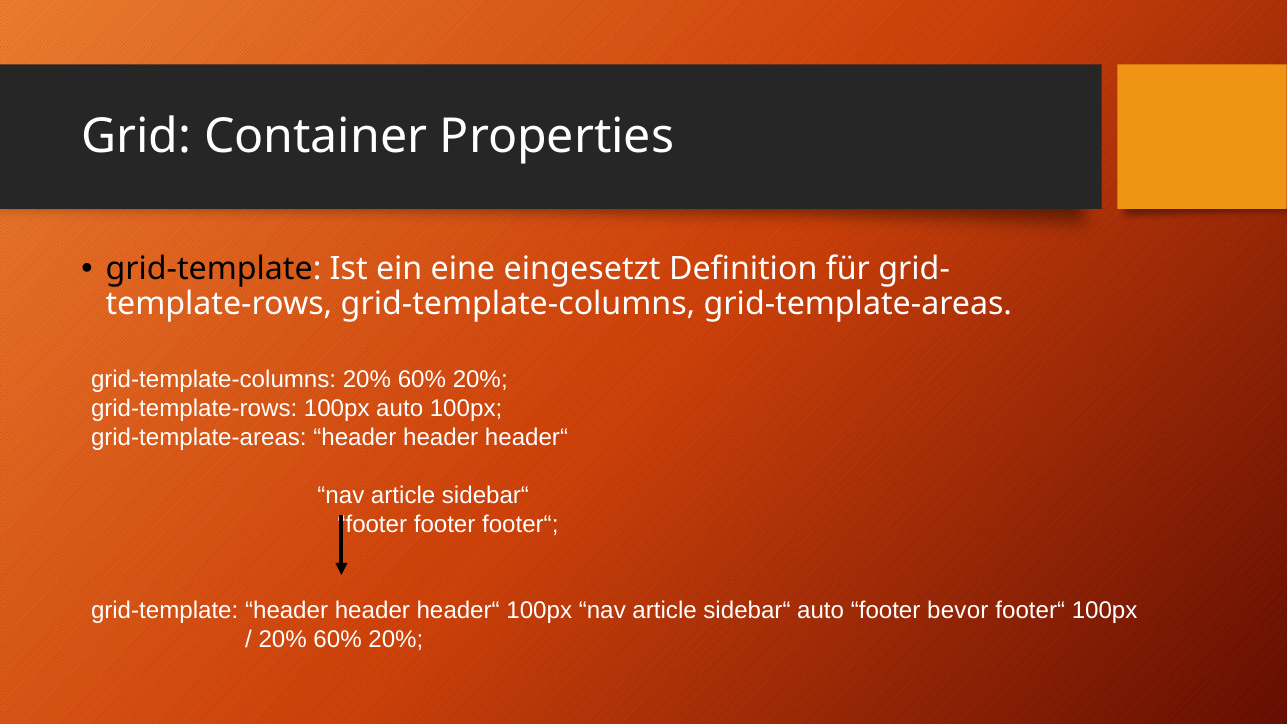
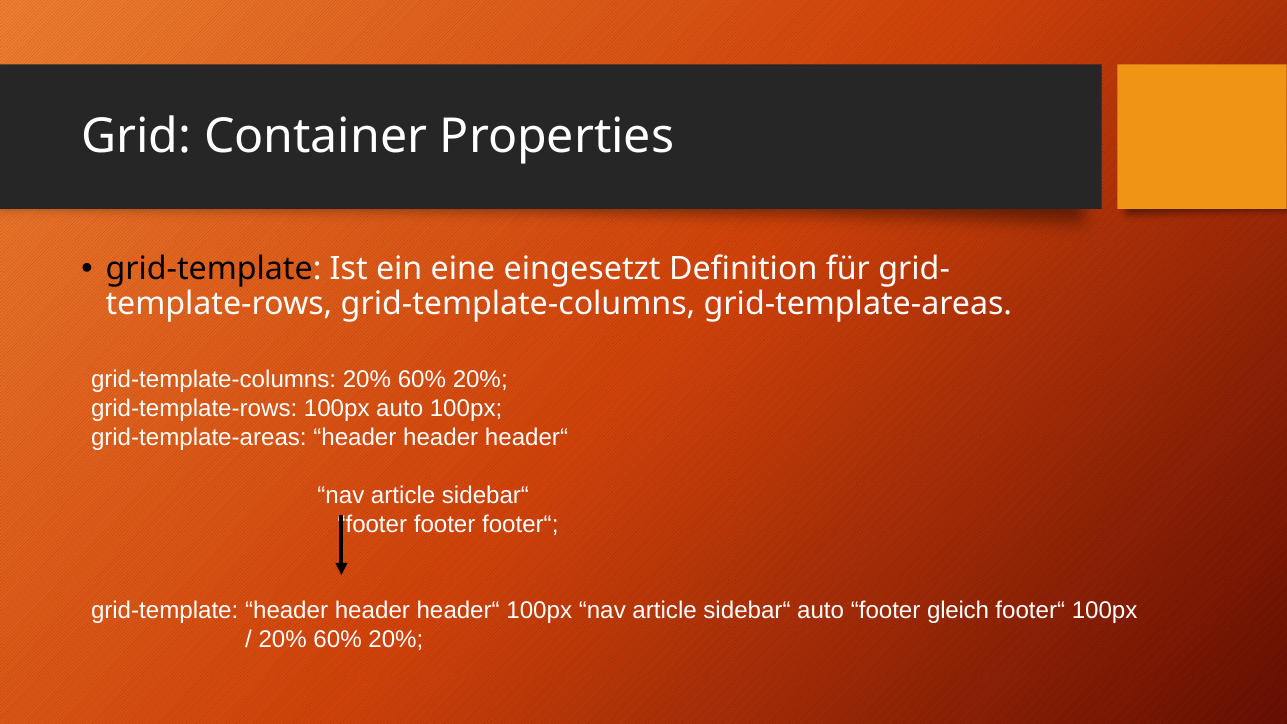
bevor: bevor -> gleich
